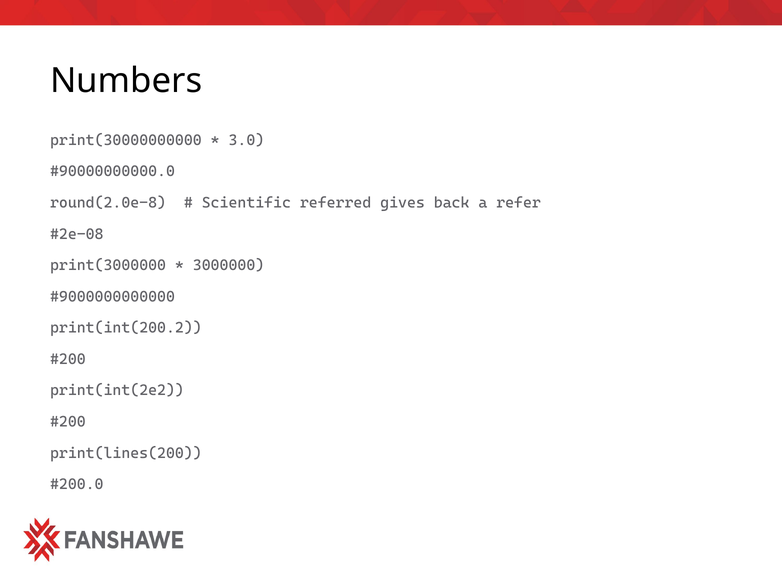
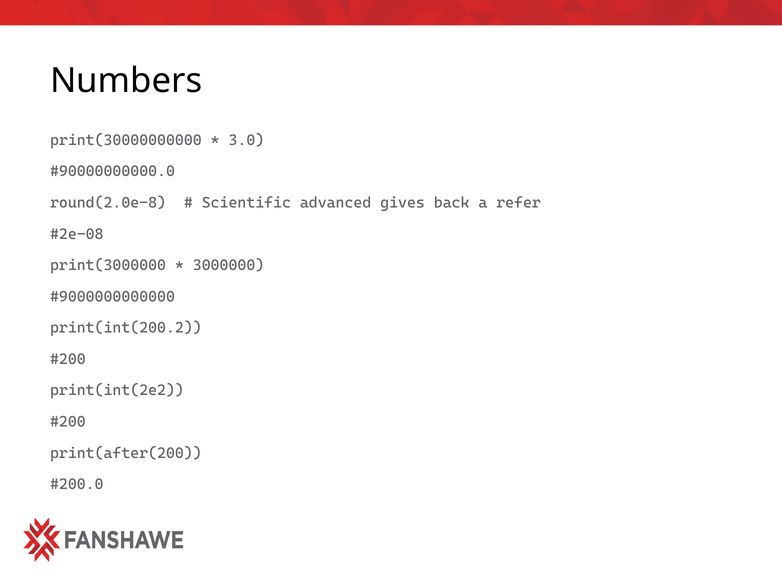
referred: referred -> advanced
print(lines(200: print(lines(200 -> print(after(200
